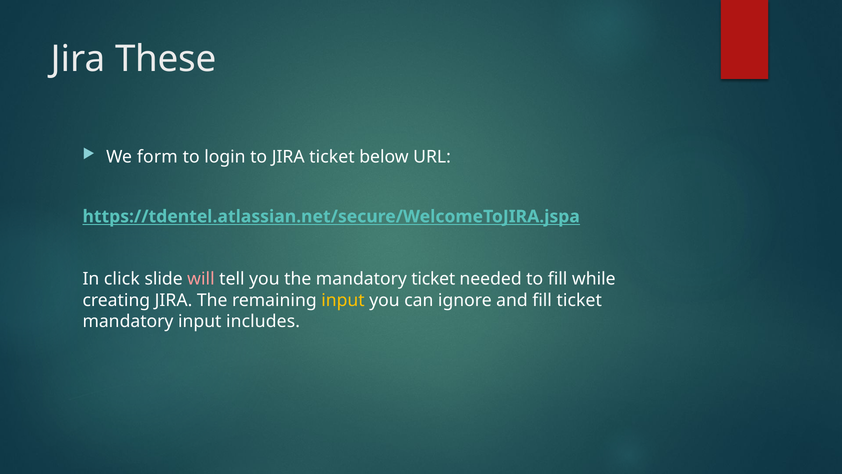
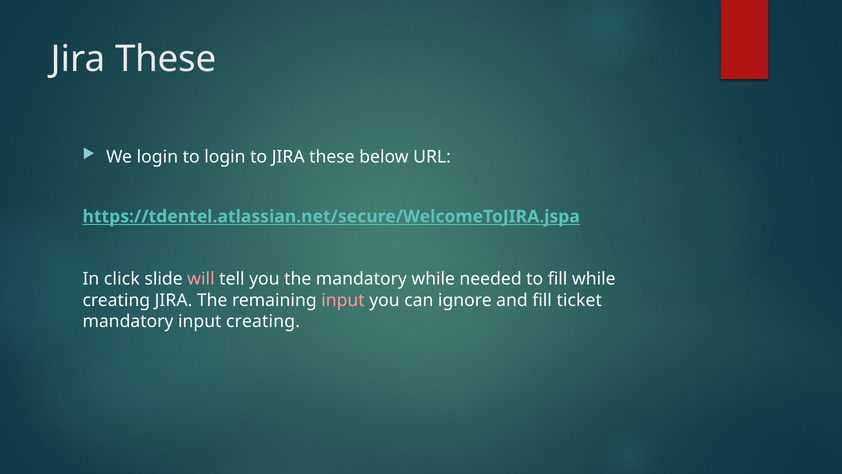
We form: form -> login
to JIRA ticket: ticket -> these
mandatory ticket: ticket -> while
input at (343, 300) colour: yellow -> pink
input includes: includes -> creating
